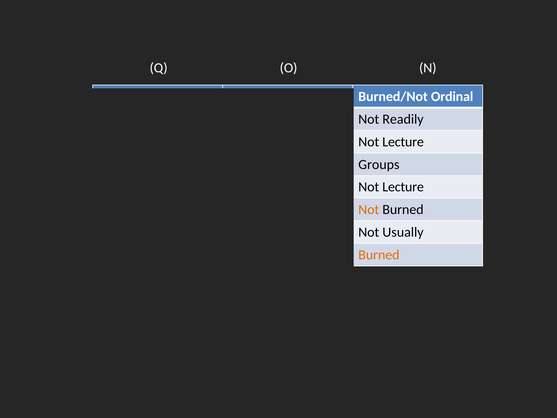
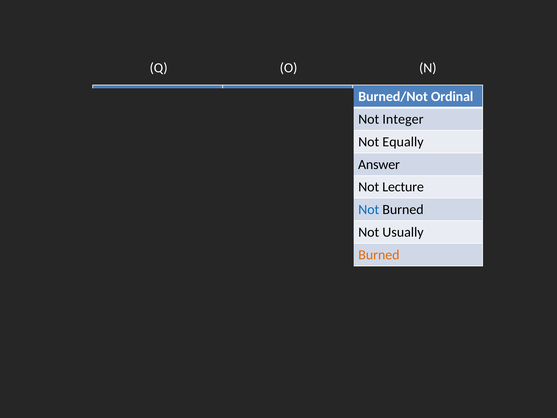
Readily: Readily -> Integer
Lecture at (403, 142): Lecture -> Equally
Groups: Groups -> Answer
Not at (369, 209) colour: orange -> blue
